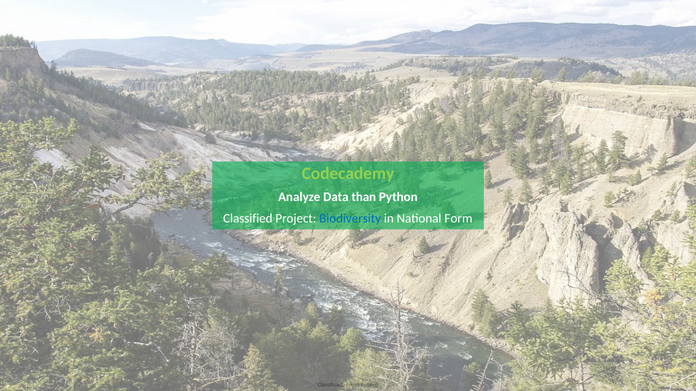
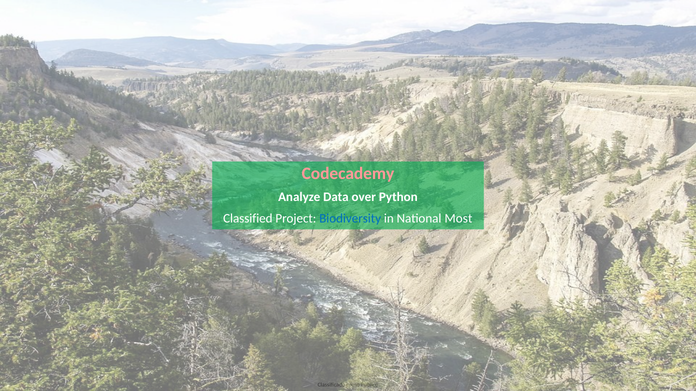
Codecademy colour: light green -> pink
than: than -> over
Form: Form -> Most
